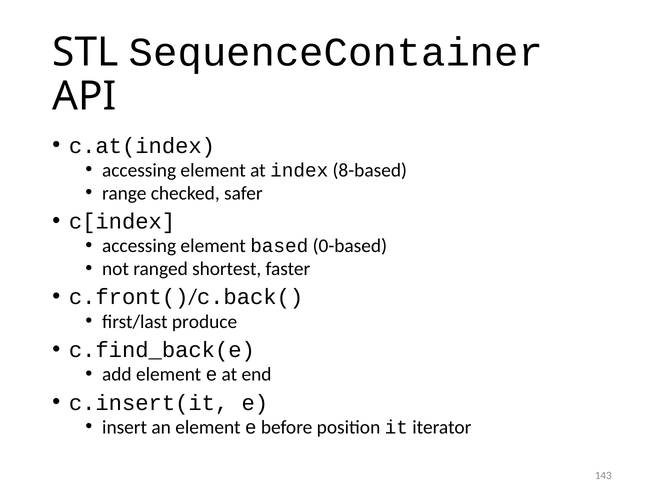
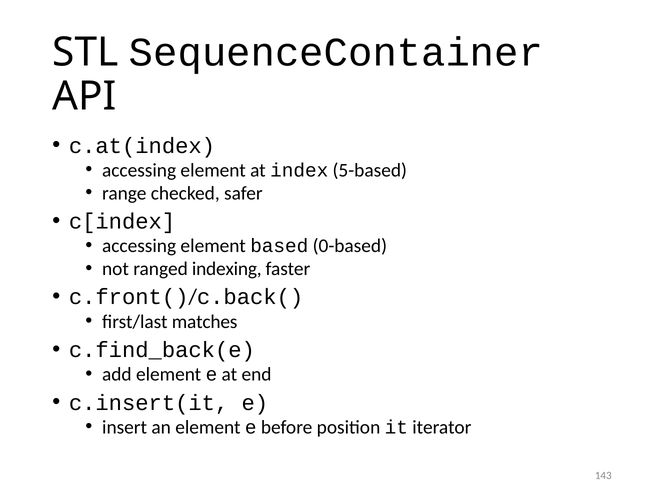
8-based: 8-based -> 5-based
shortest: shortest -> indexing
produce: produce -> matches
